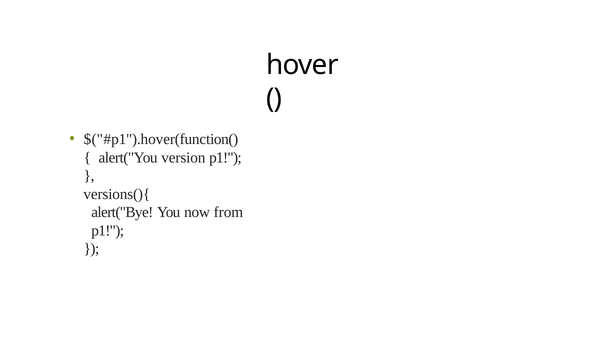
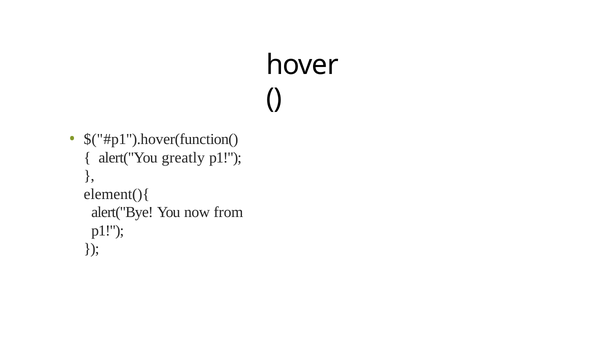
version: version -> greatly
versions(){: versions(){ -> element(){
